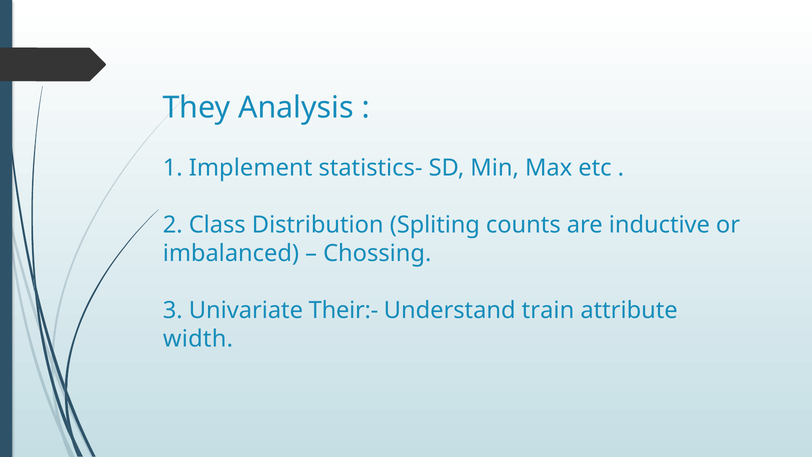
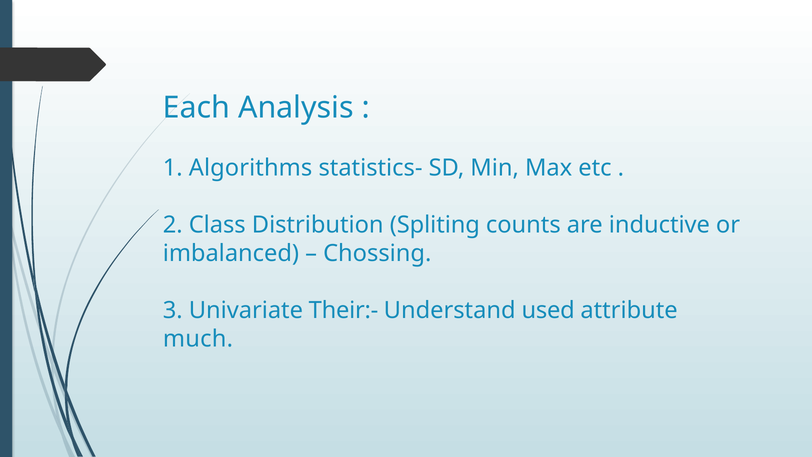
They: They -> Each
Implement: Implement -> Algorithms
train: train -> used
width: width -> much
